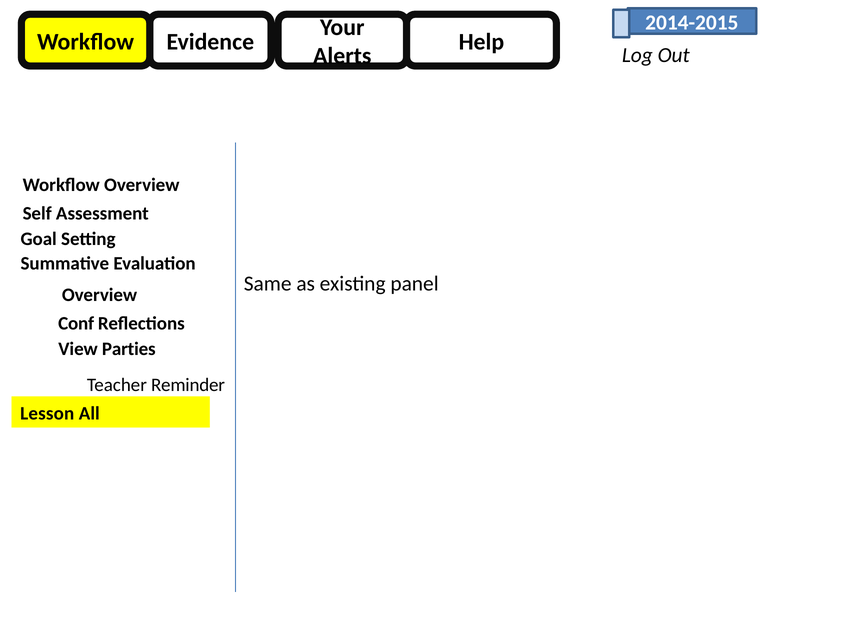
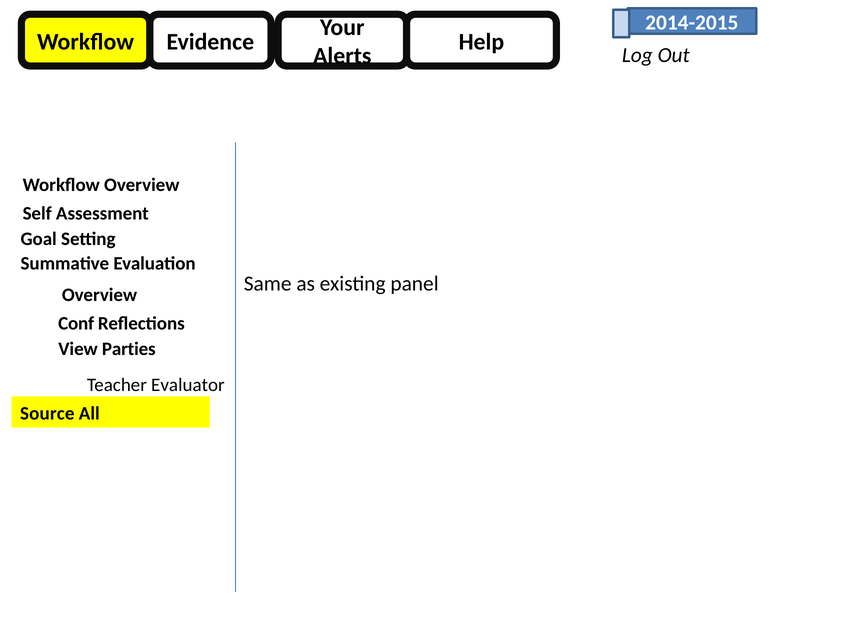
Reminder: Reminder -> Evaluator
Lesson: Lesson -> Source
